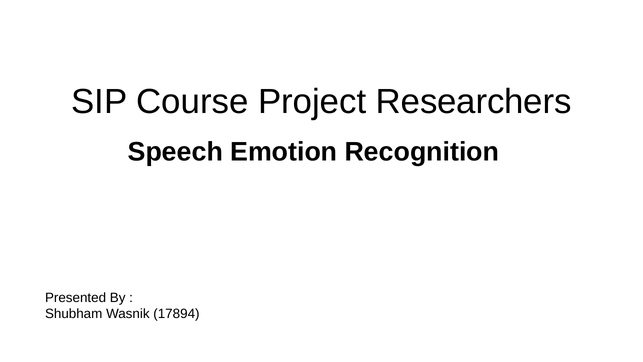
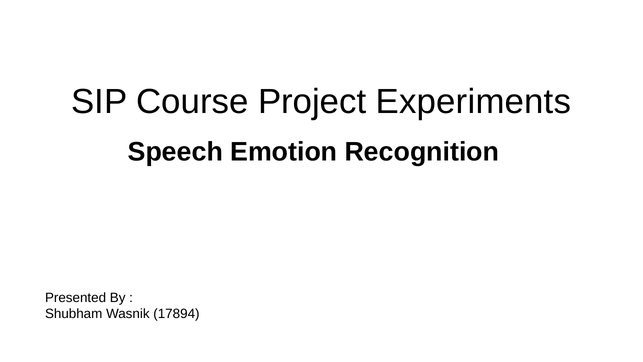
Researchers: Researchers -> Experiments
